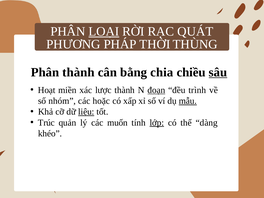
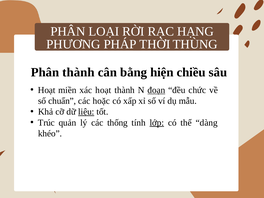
LOẠI underline: present -> none
QUÁT: QUÁT -> HẠNG
chia: chia -> hiện
sâu underline: present -> none
xác lược: lược -> hoạt
trình: trình -> chức
nhóm: nhóm -> chuẩn
mẫu underline: present -> none
muốn: muốn -> thống
